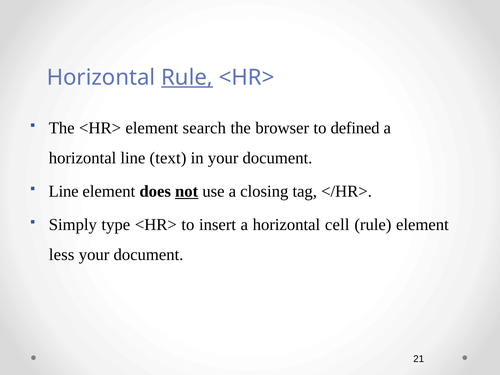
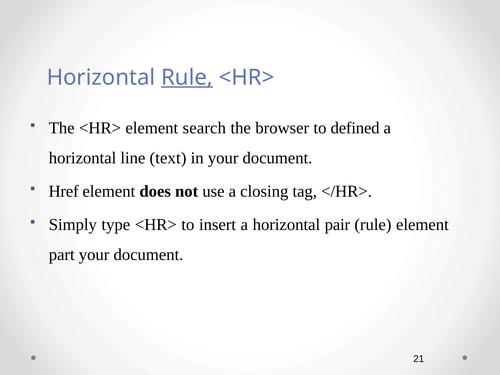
Line at (64, 191): Line -> Href
not underline: present -> none
cell: cell -> pair
less: less -> part
